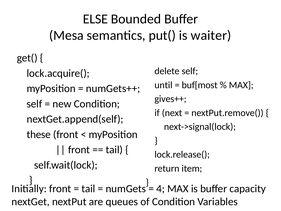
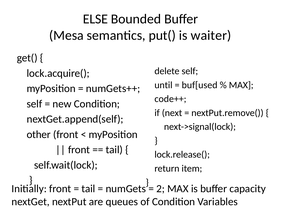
buf[most: buf[most -> buf[used
gives++: gives++ -> code++
these: these -> other
4: 4 -> 2
